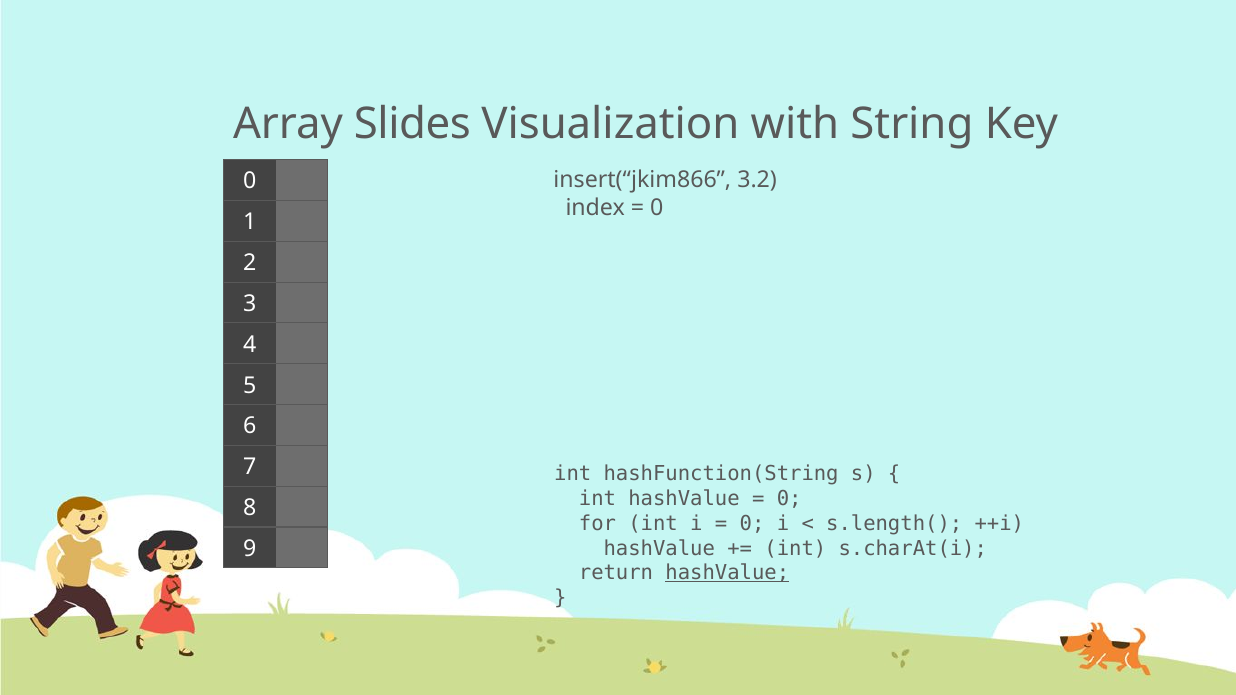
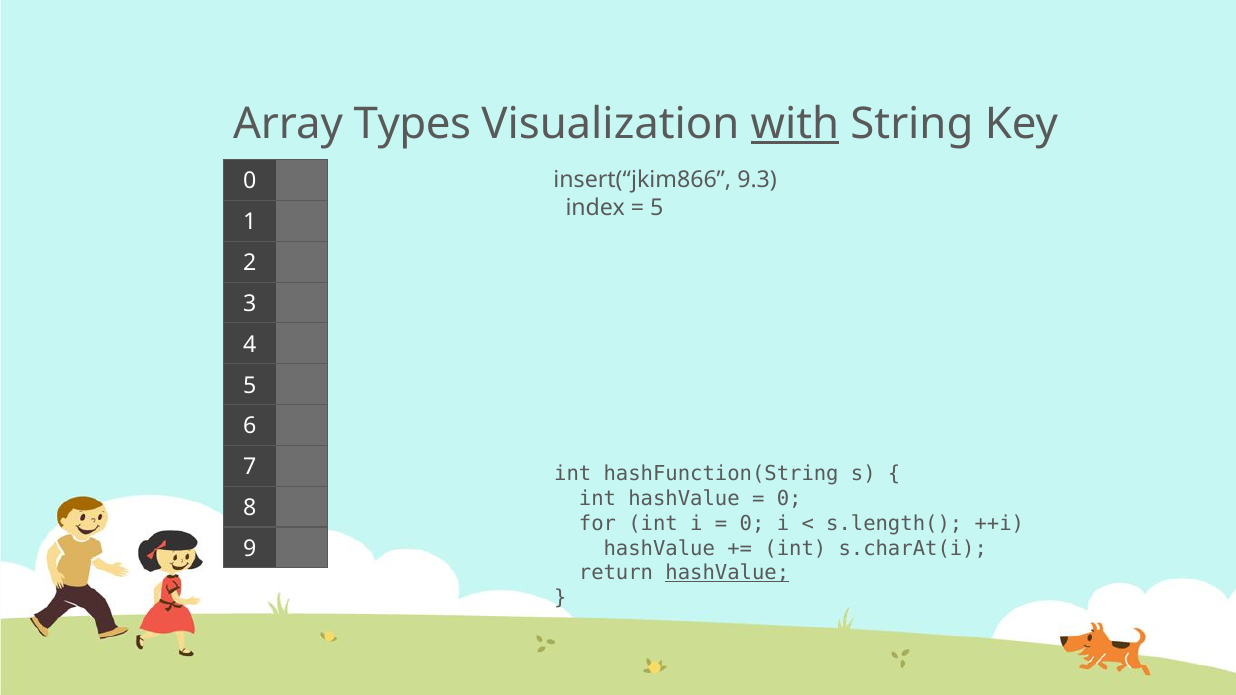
Slides: Slides -> Types
with underline: none -> present
3.2: 3.2 -> 9.3
0 at (657, 207): 0 -> 5
